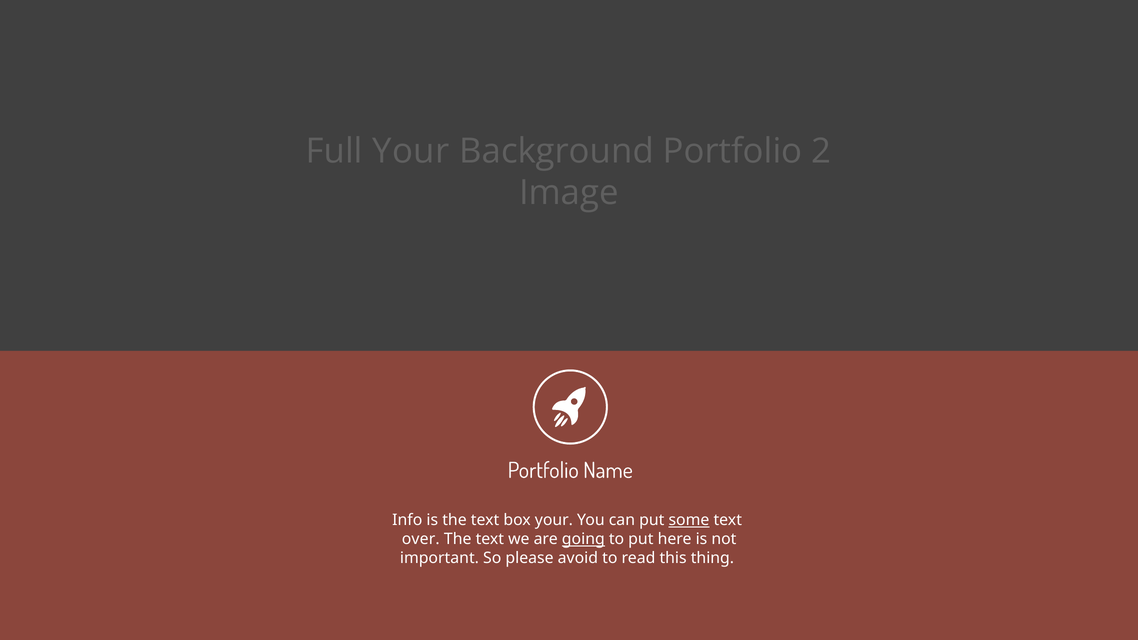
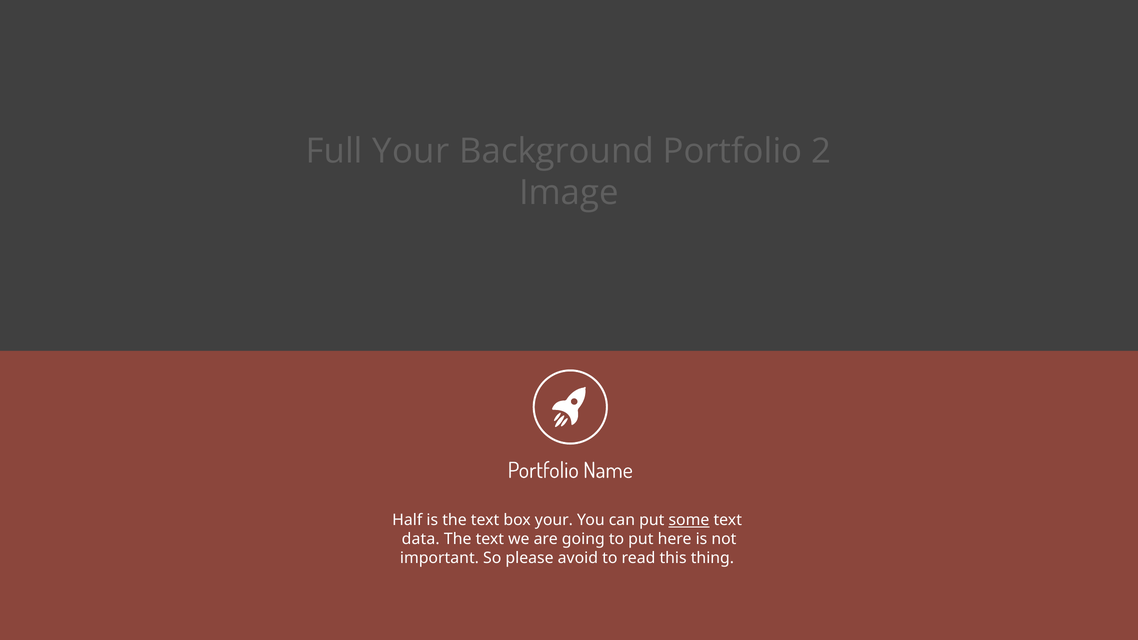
Info: Info -> Half
over: over -> data
going underline: present -> none
